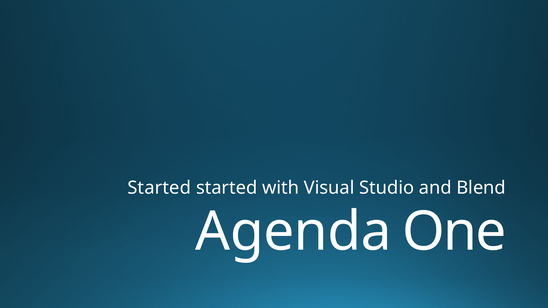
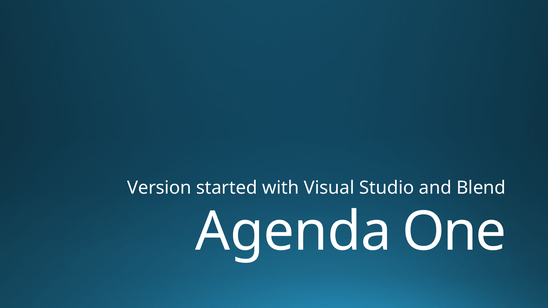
Started at (159, 188): Started -> Version
